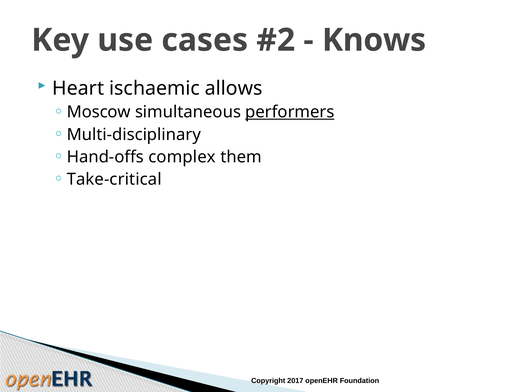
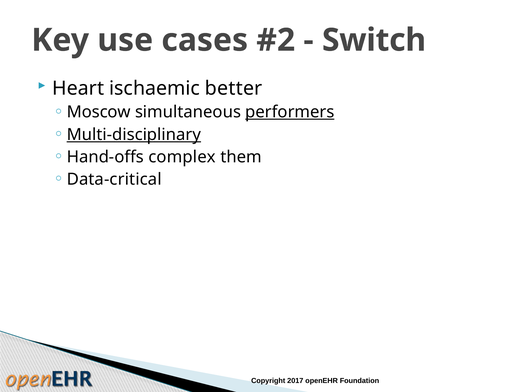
Knows: Knows -> Switch
allows: allows -> better
Multi-disciplinary underline: none -> present
Take-critical: Take-critical -> Data-critical
